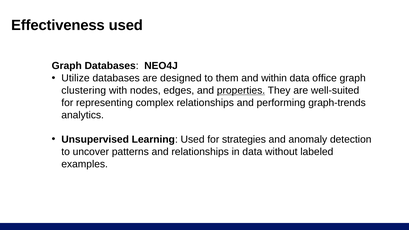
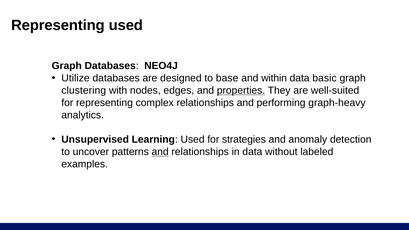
Effectiveness at (58, 25): Effectiveness -> Representing
them: them -> base
office: office -> basic
graph-trends: graph-trends -> graph-heavy
and at (160, 152) underline: none -> present
